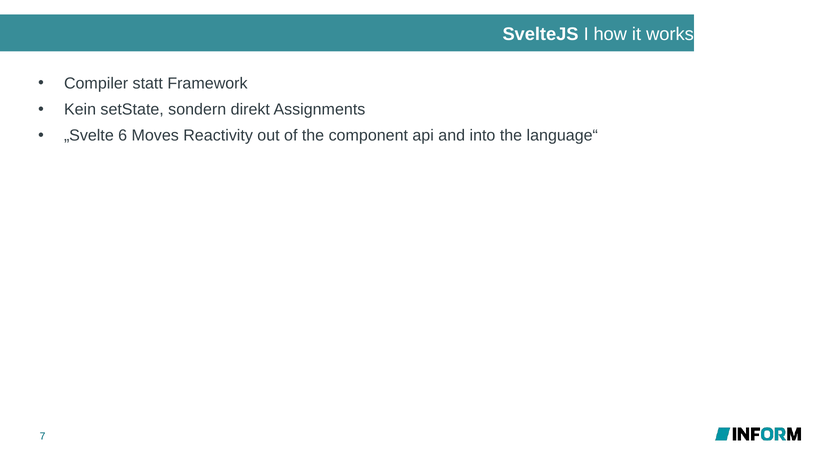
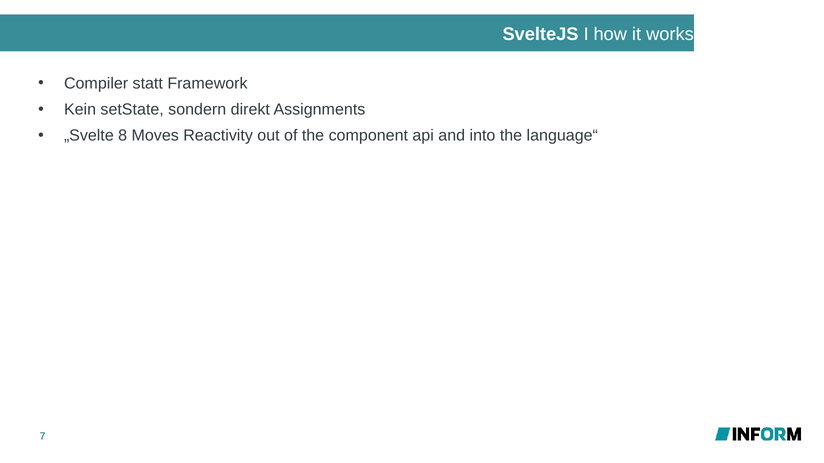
6: 6 -> 8
